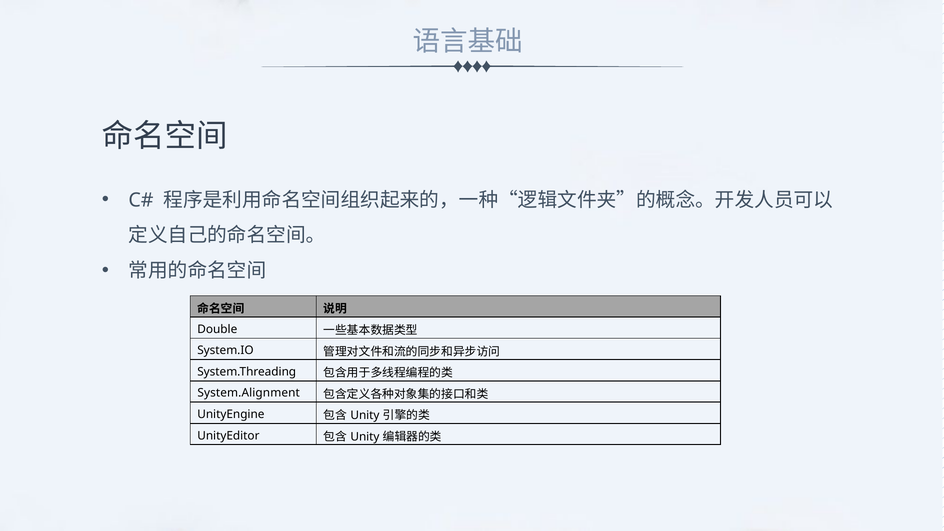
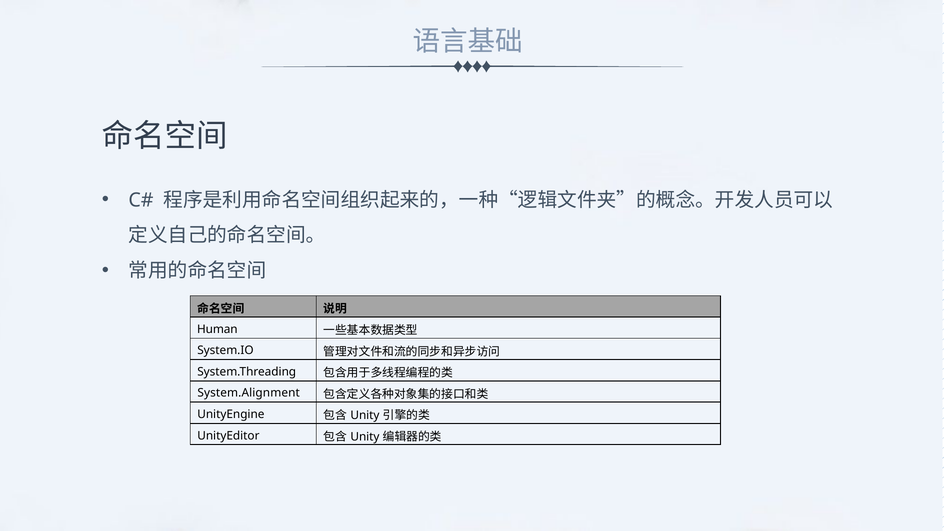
Double: Double -> Human
